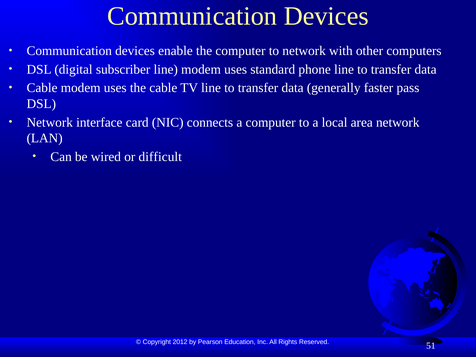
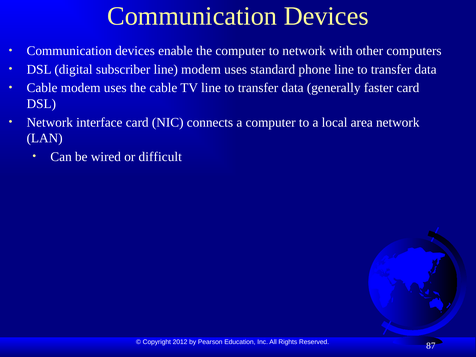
faster pass: pass -> card
51: 51 -> 87
